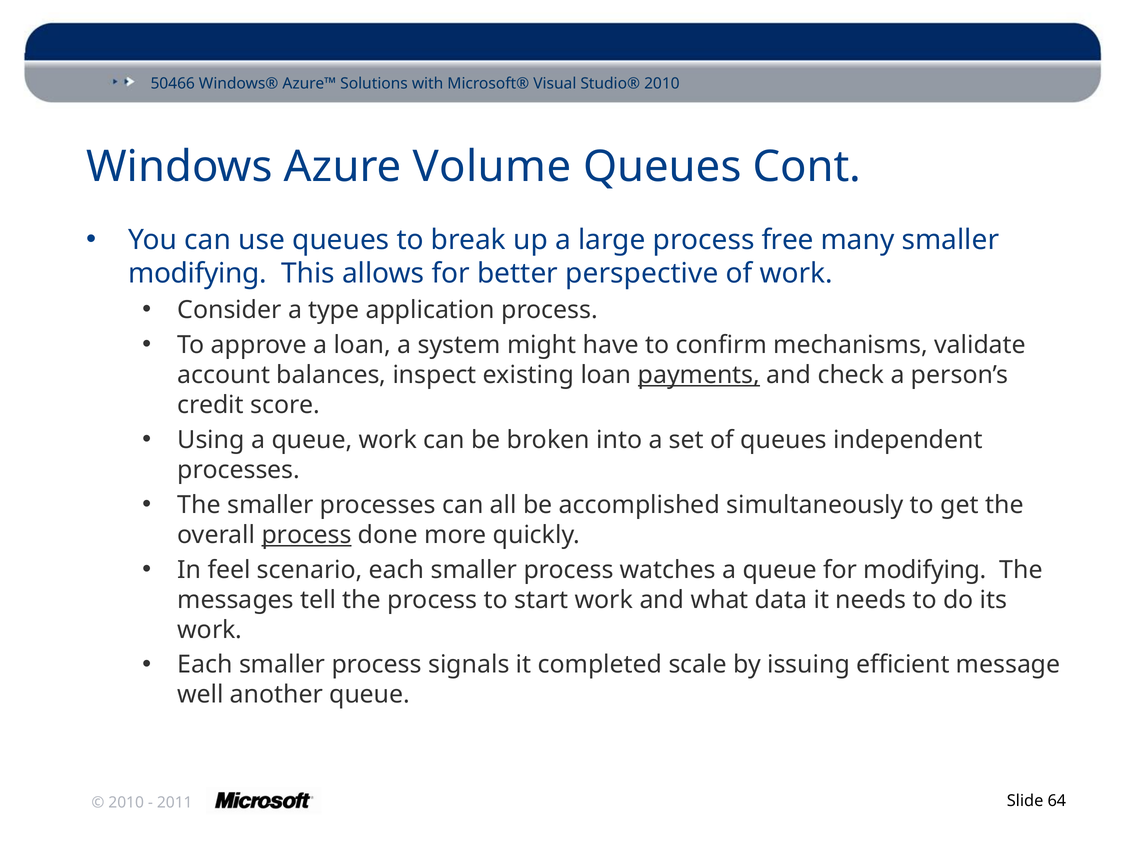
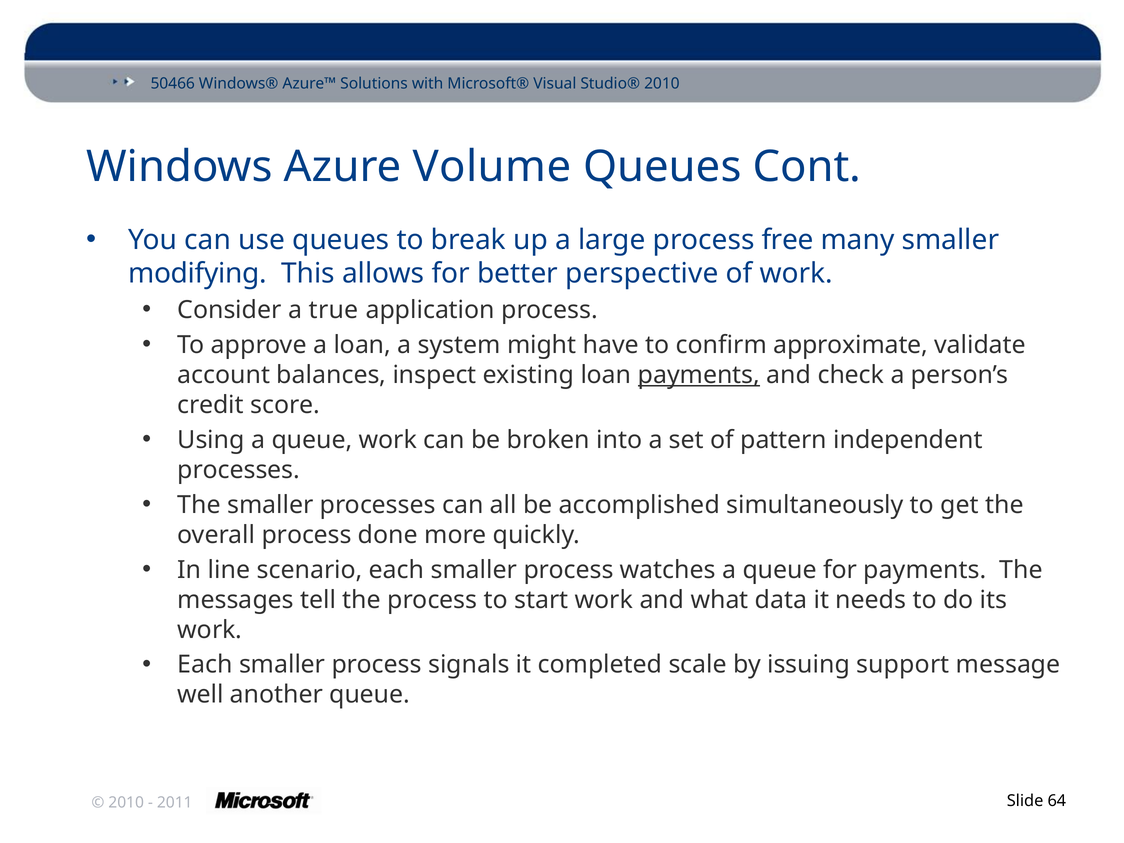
type: type -> true
mechanisms: mechanisms -> approximate
of queues: queues -> pattern
process at (307, 535) underline: present -> none
feel: feel -> line
for modifying: modifying -> payments
efficient: efficient -> support
